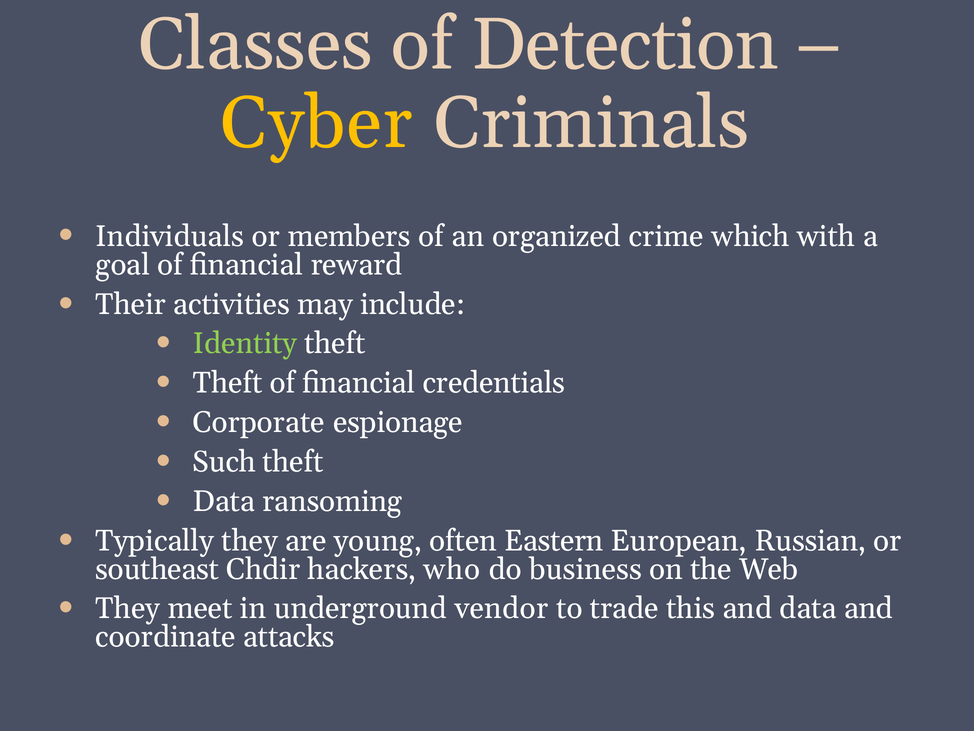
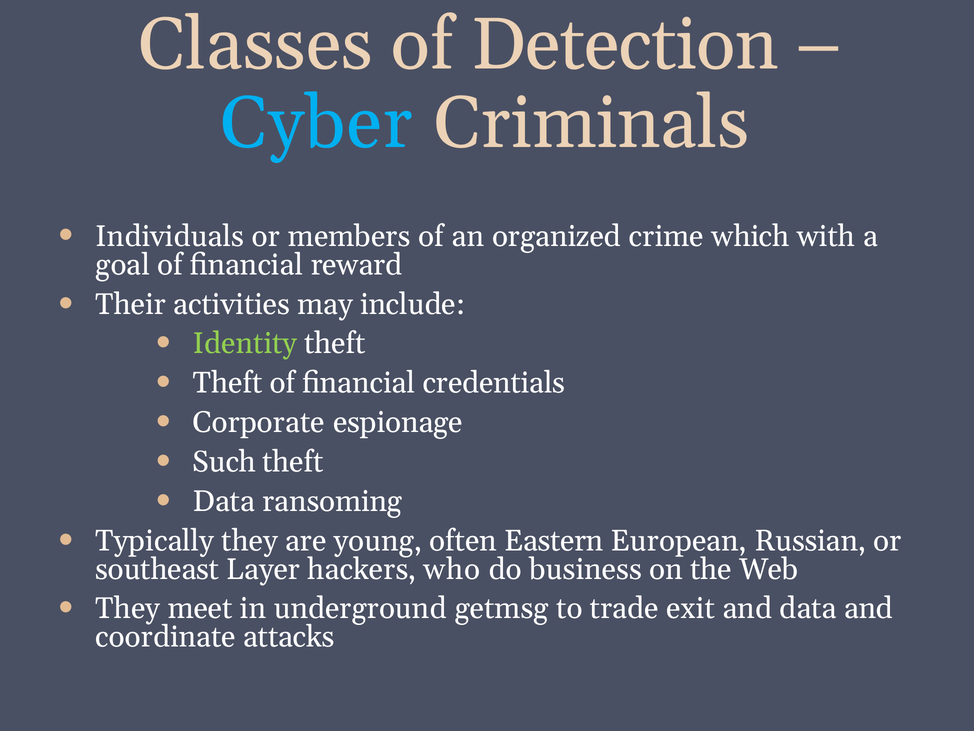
Cyber colour: yellow -> light blue
Chdir: Chdir -> Layer
vendor: vendor -> getmsg
this: this -> exit
